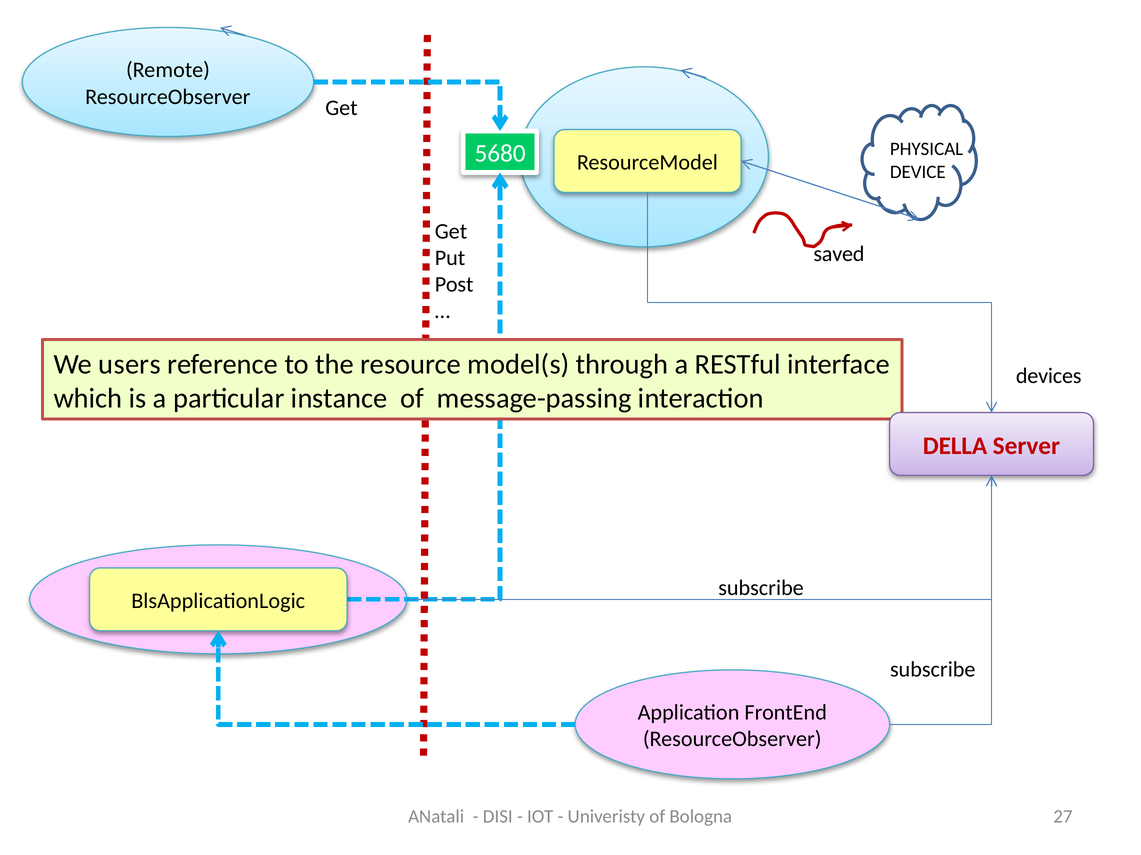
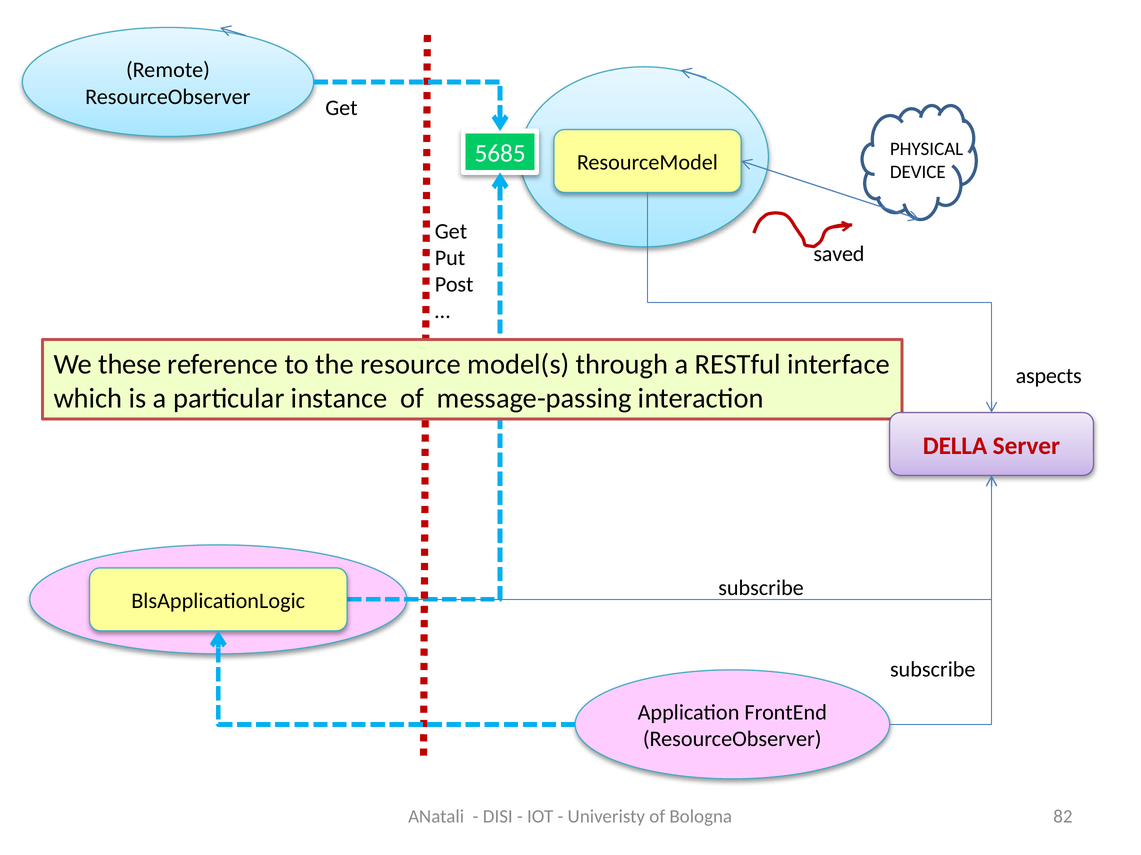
5680: 5680 -> 5685
users: users -> these
devices: devices -> aspects
27: 27 -> 82
